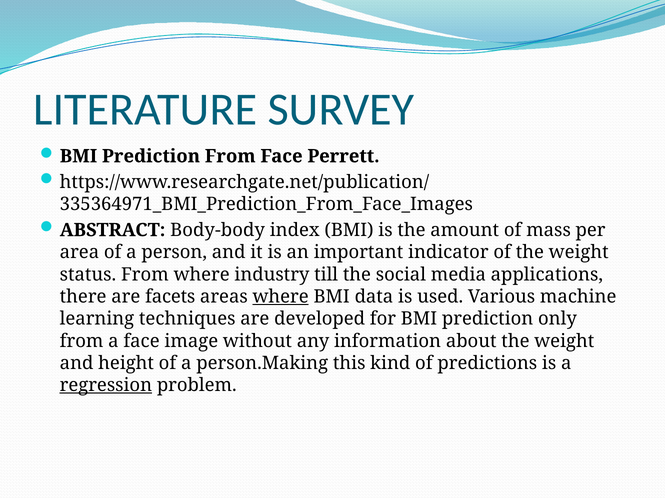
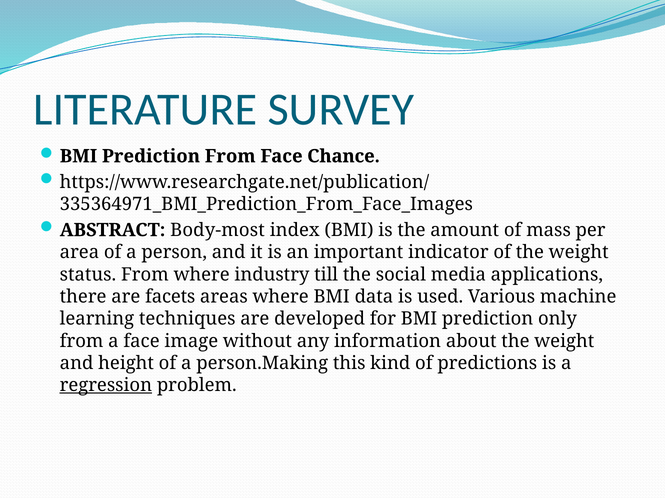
Perrett: Perrett -> Chance
Body-body: Body-body -> Body-most
where at (281, 297) underline: present -> none
